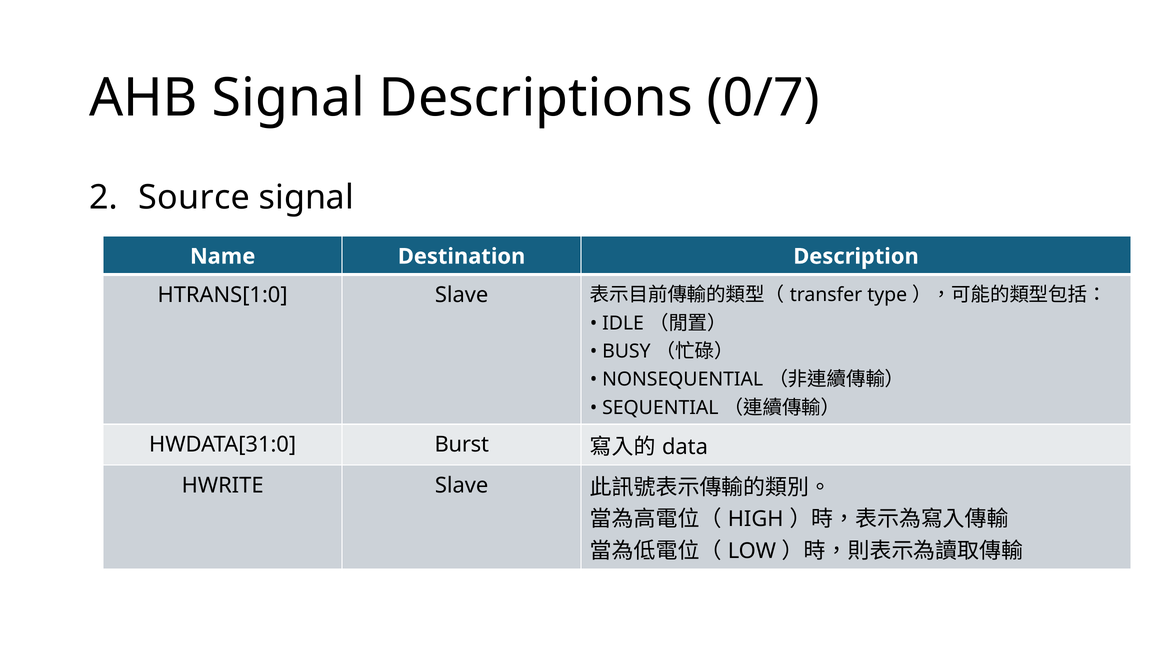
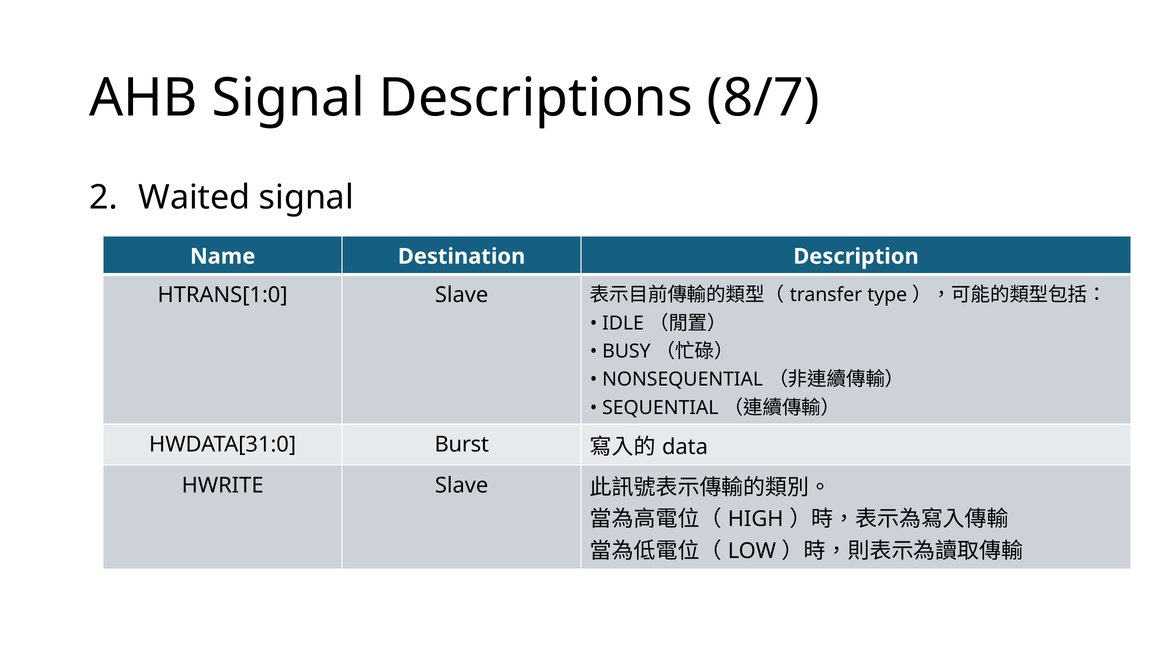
0/7: 0/7 -> 8/7
Source: Source -> Waited
